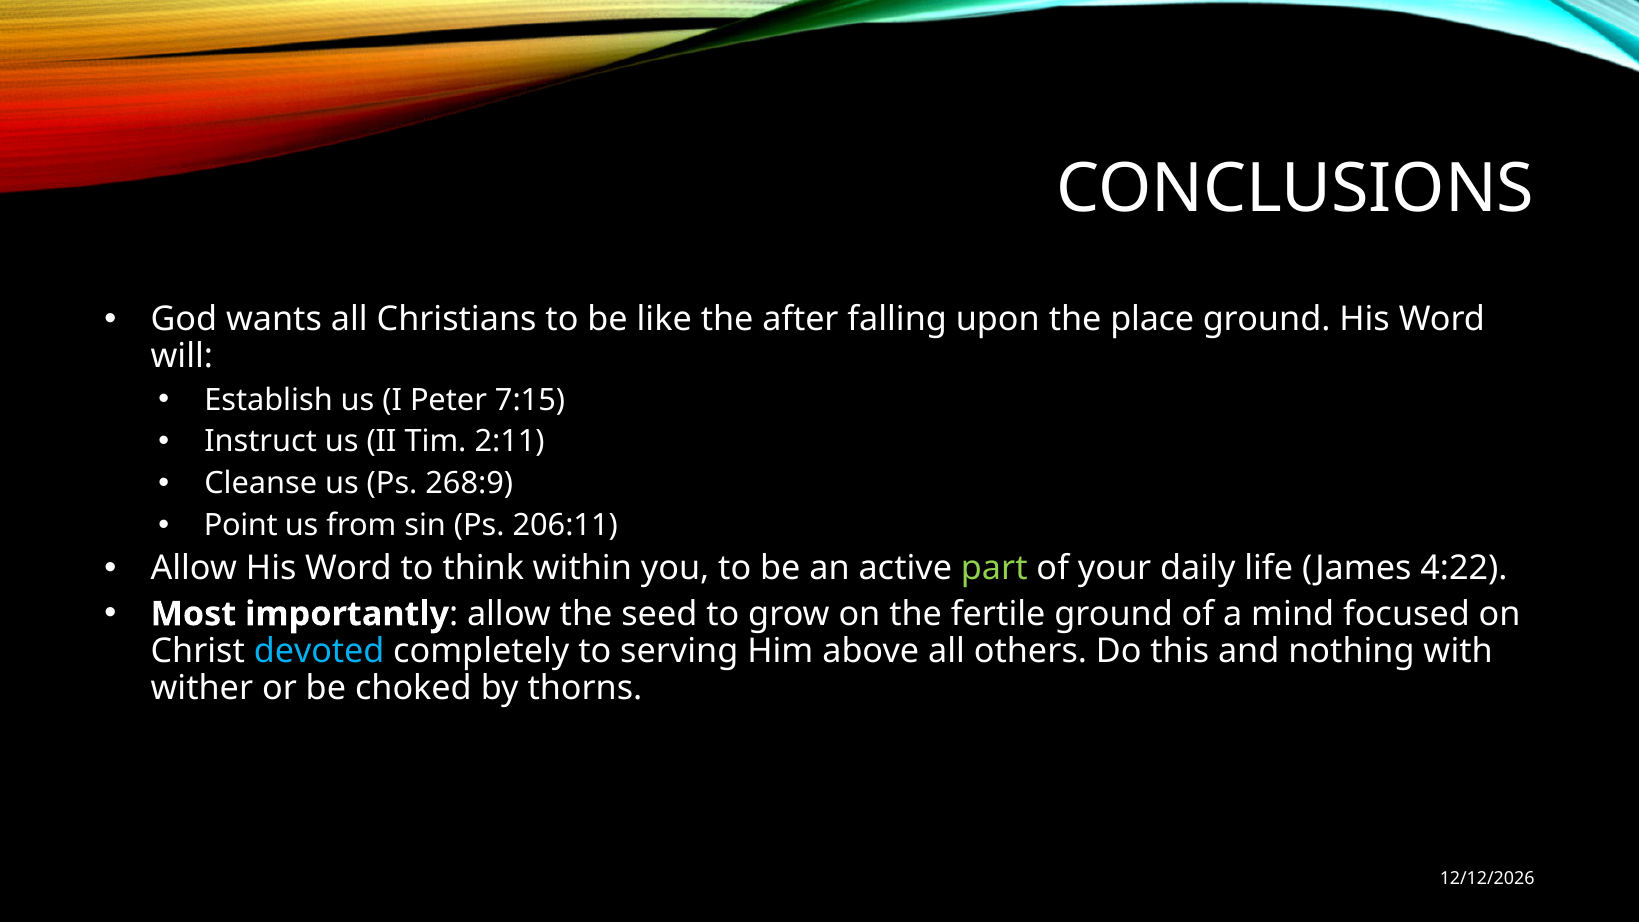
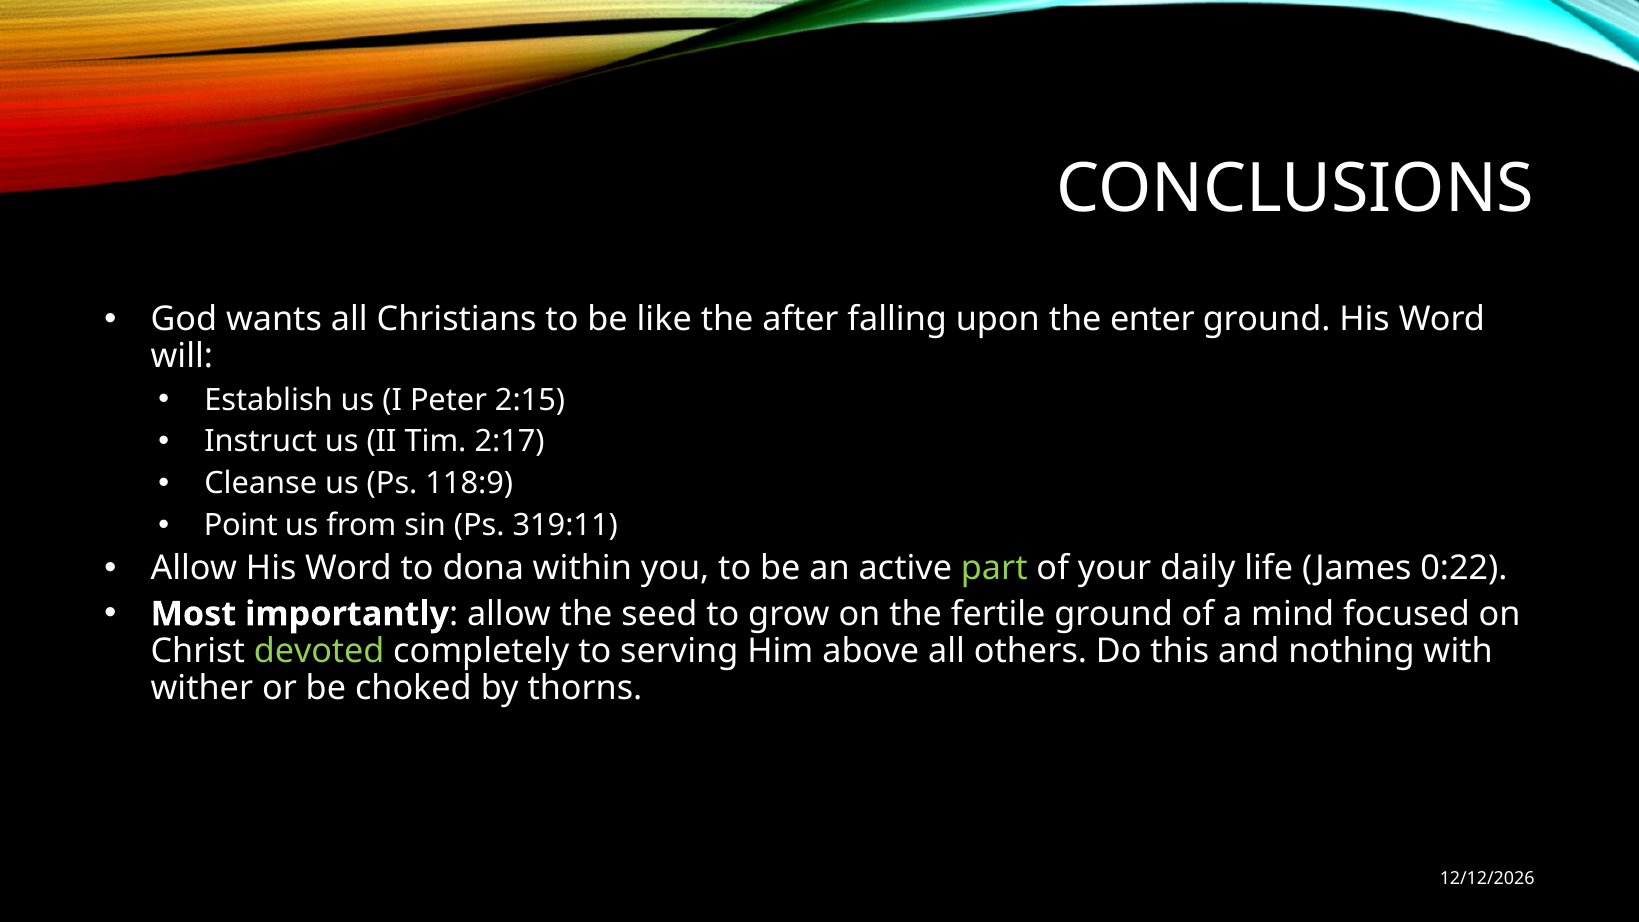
place: place -> enter
7:15: 7:15 -> 2:15
2:11: 2:11 -> 2:17
268:9: 268:9 -> 118:9
206:11: 206:11 -> 319:11
think: think -> dona
4:22: 4:22 -> 0:22
devoted colour: light blue -> light green
